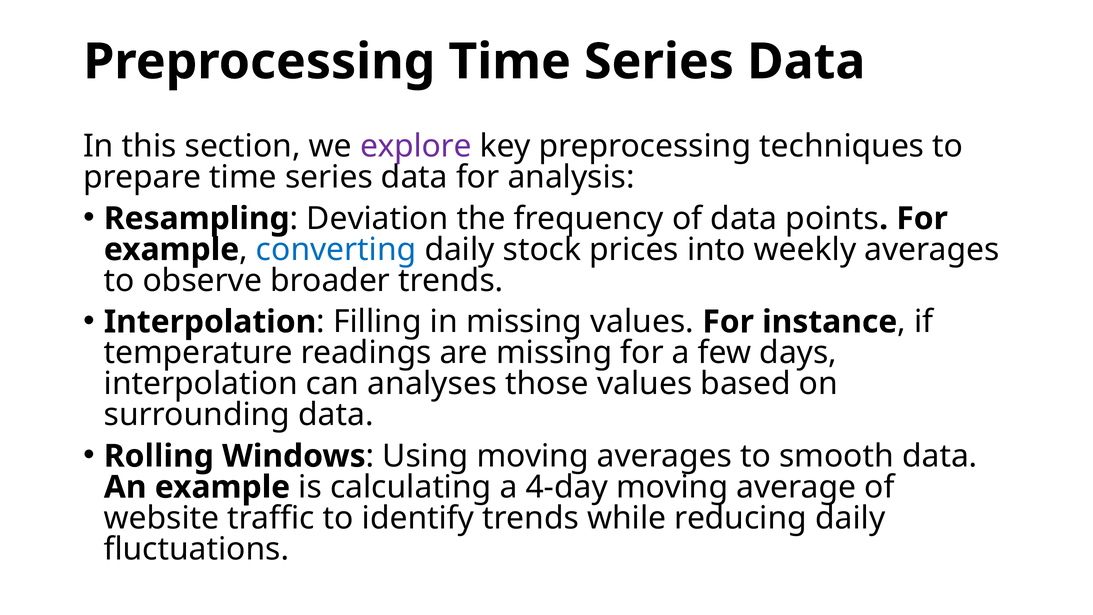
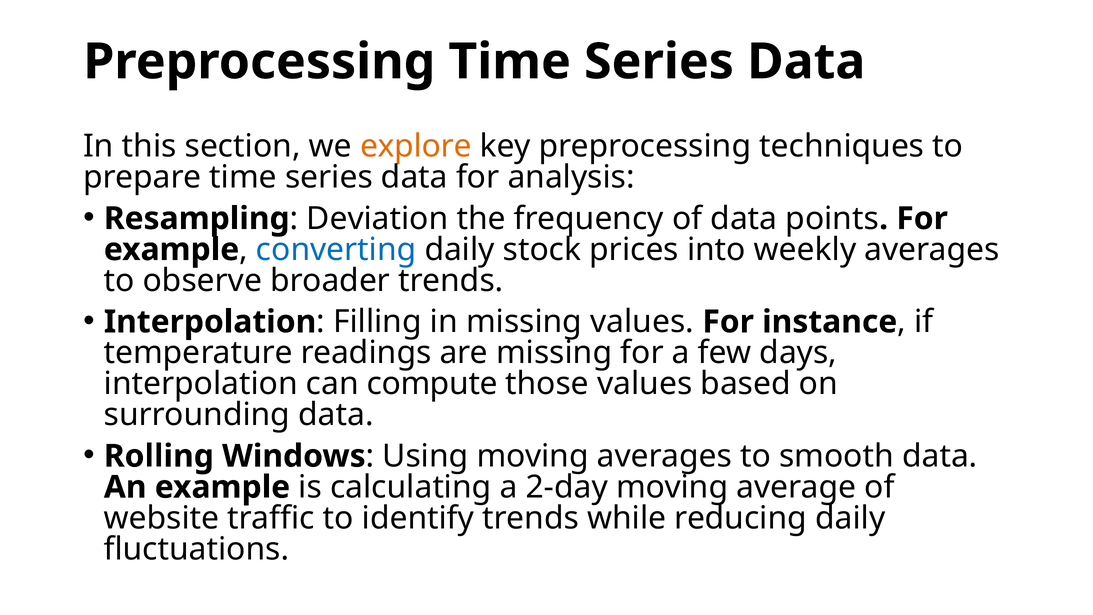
explore colour: purple -> orange
analyses: analyses -> compute
4-day: 4-day -> 2-day
